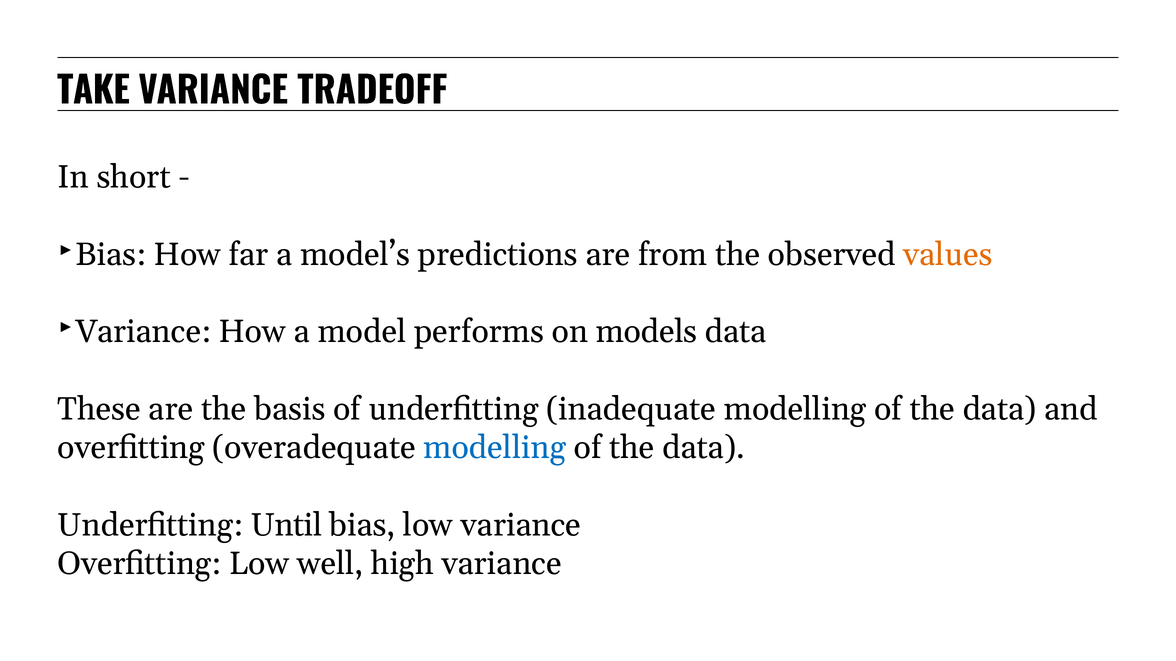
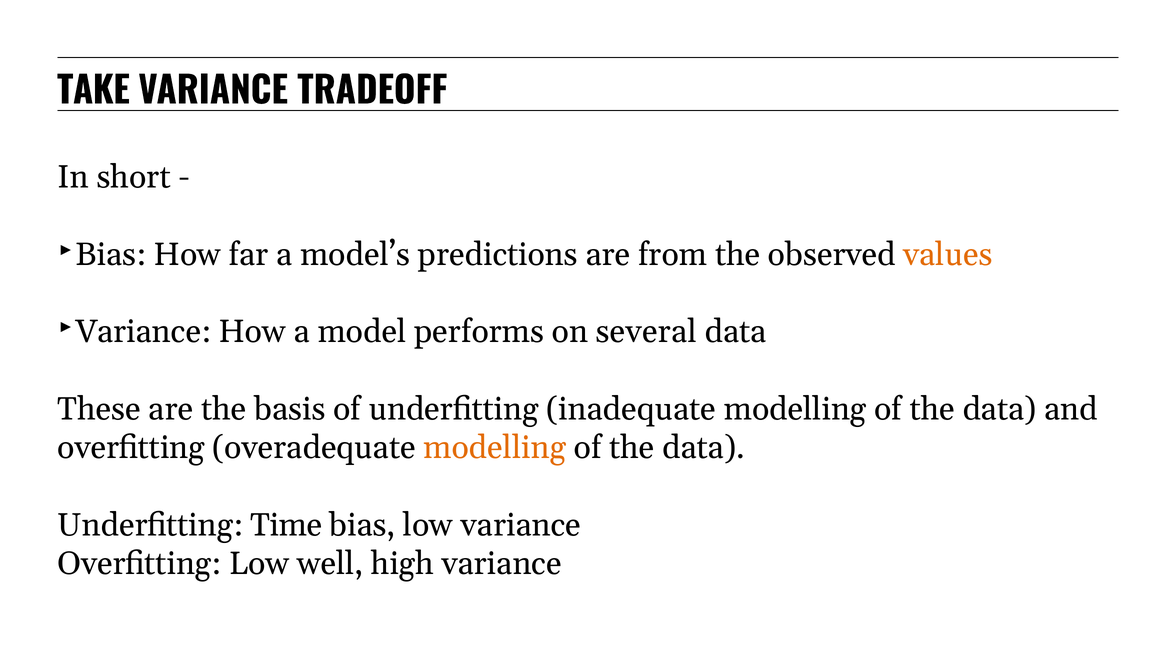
models: models -> several
modelling at (495, 447) colour: blue -> orange
Until: Until -> Time
